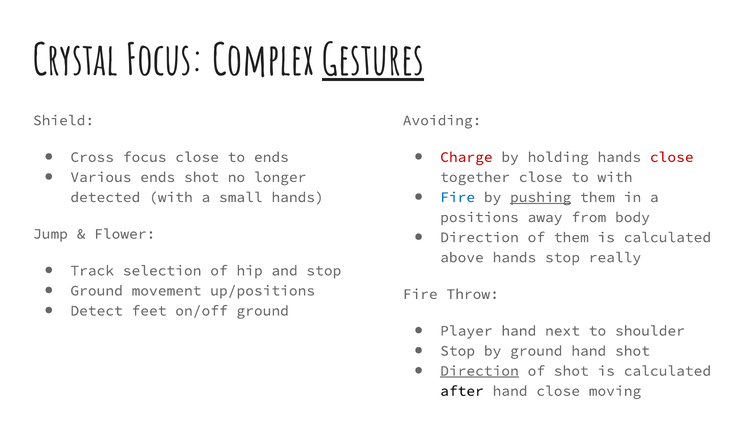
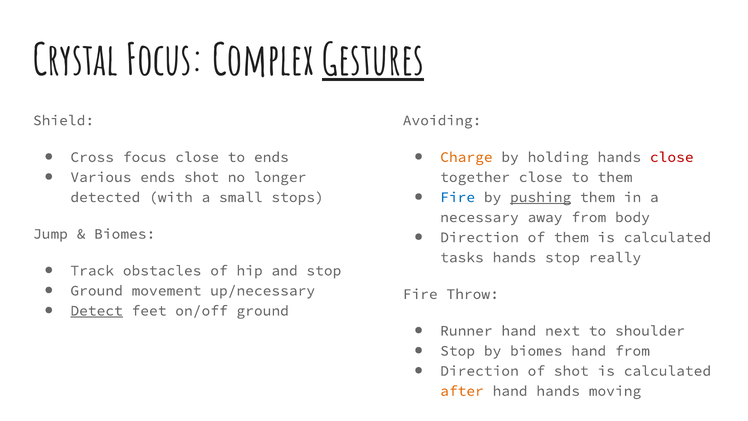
Charge colour: red -> orange
to with: with -> them
small hands: hands -> stops
positions: positions -> necessary
Flower at (125, 234): Flower -> Biomes
above: above -> tasks
selection: selection -> obstacles
up/positions: up/positions -> up/necessary
Detect underline: none -> present
Player: Player -> Runner
by ground: ground -> biomes
hand shot: shot -> from
Direction at (479, 371) underline: present -> none
after colour: black -> orange
hand close: close -> hands
